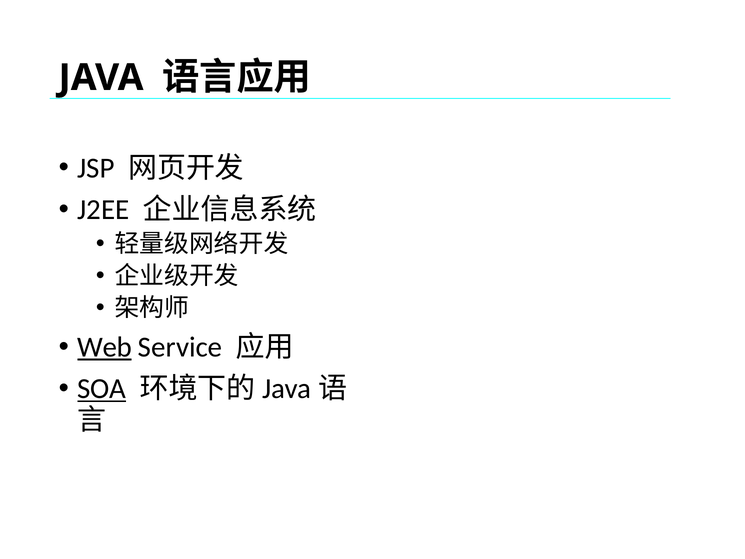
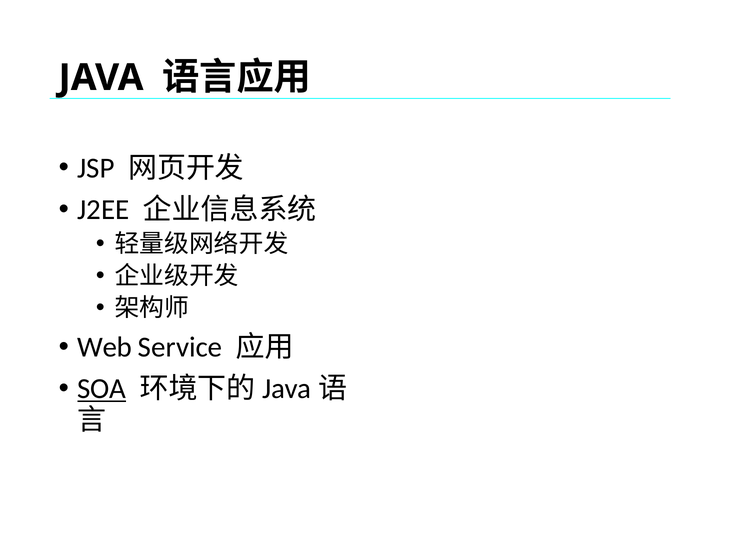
Web underline: present -> none
